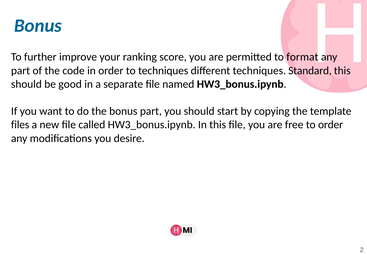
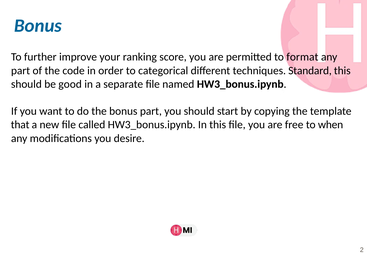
to techniques: techniques -> categorical
files: files -> that
to order: order -> when
